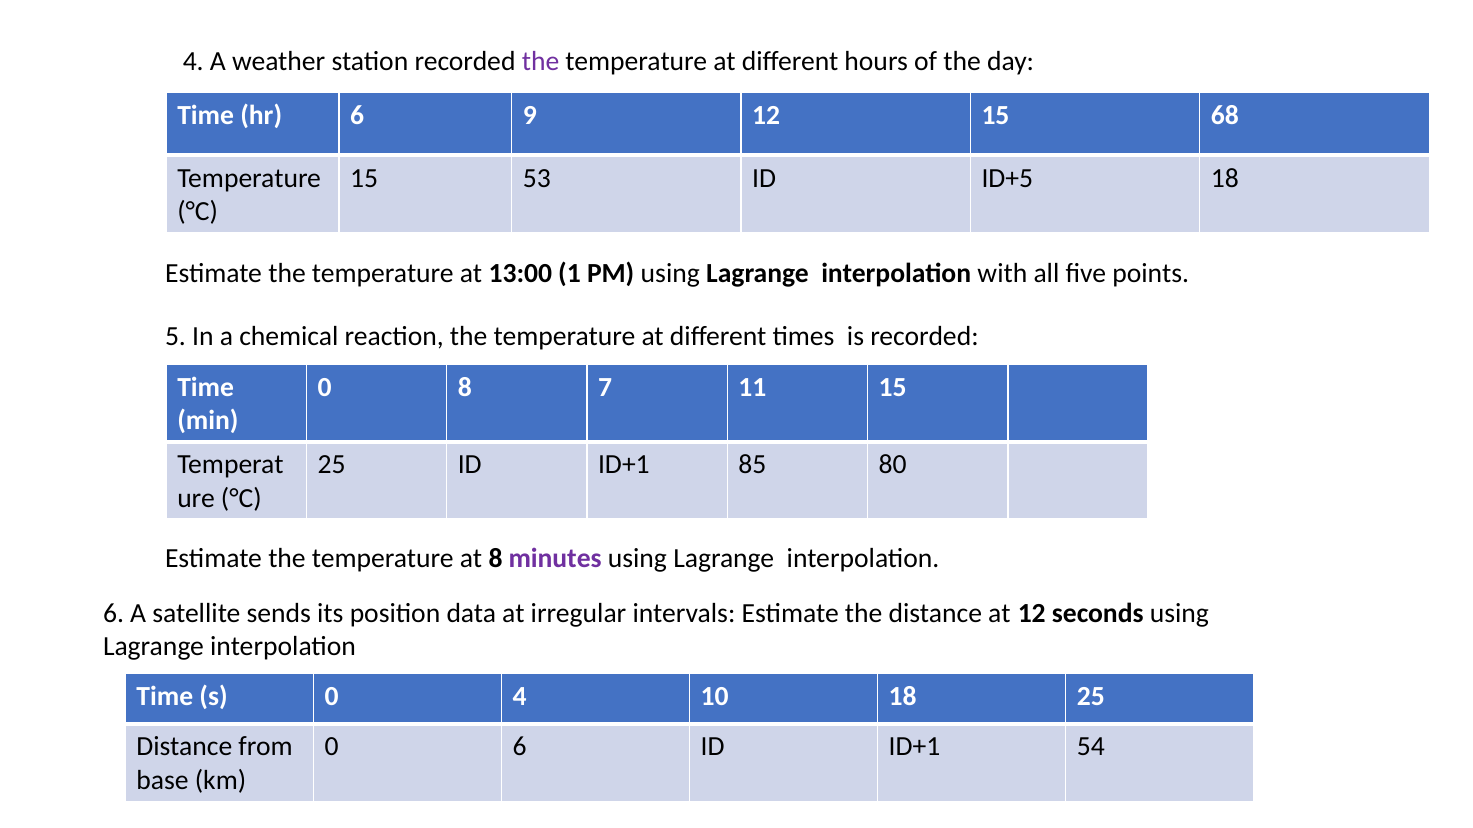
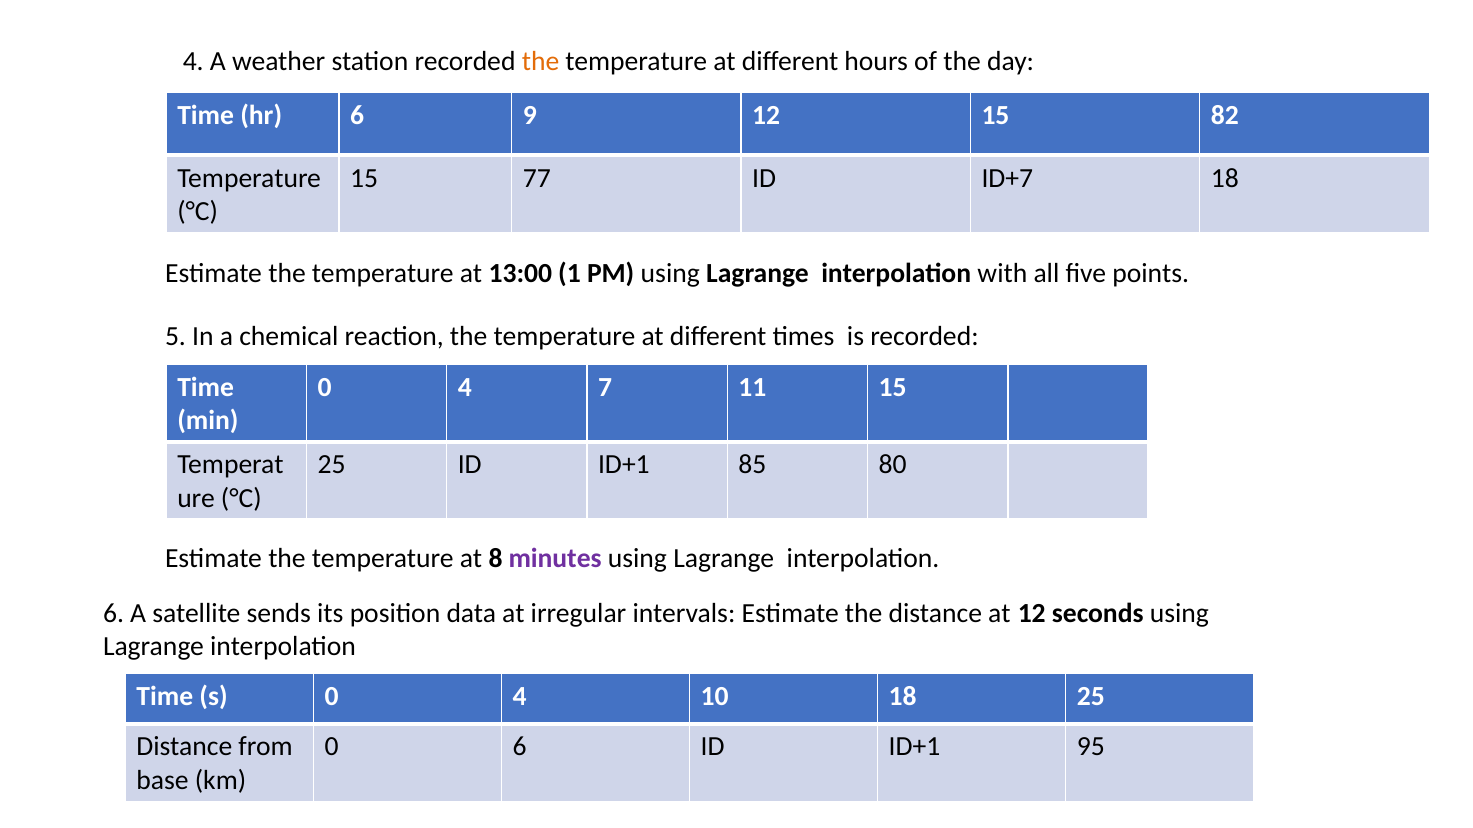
the at (541, 61) colour: purple -> orange
68: 68 -> 82
53: 53 -> 77
ID+5: ID+5 -> ID+7
8 at (465, 387): 8 -> 4
54: 54 -> 95
